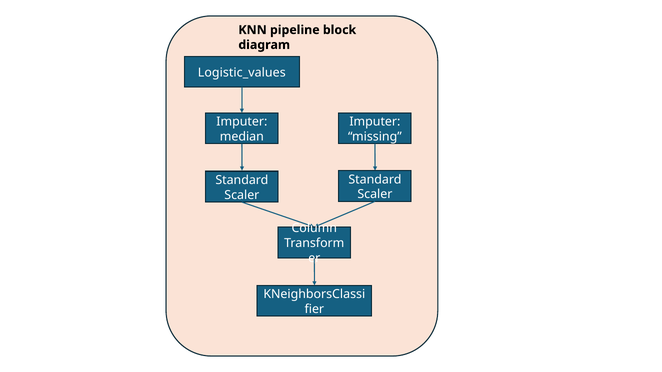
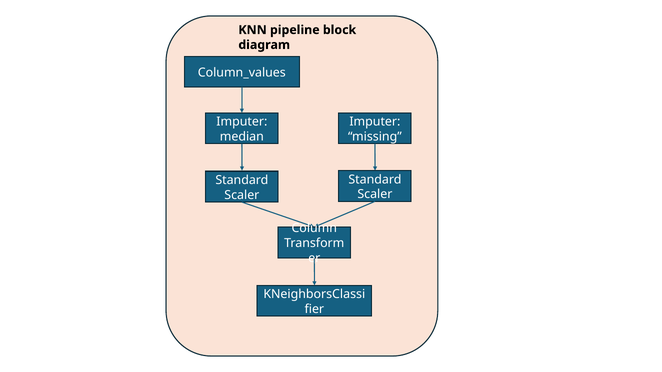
Logistic_values: Logistic_values -> Column_values
